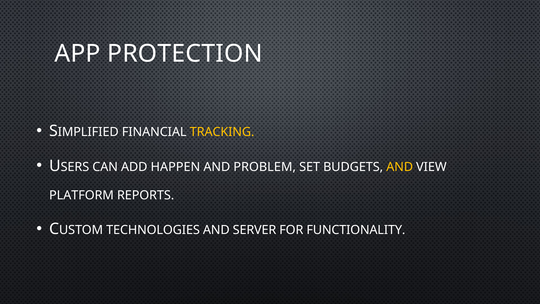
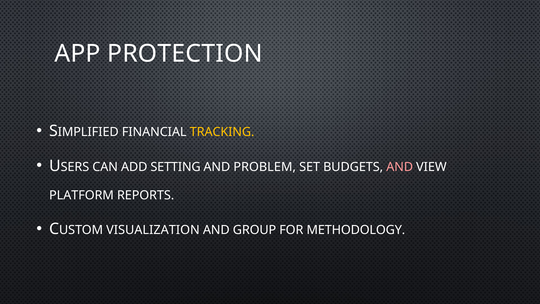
HAPPEN: HAPPEN -> SETTING
AND at (400, 167) colour: yellow -> pink
TECHNOLOGIES: TECHNOLOGIES -> VISUALIZATION
SERVER: SERVER -> GROUP
FUNCTIONALITY: FUNCTIONALITY -> METHODOLOGY
